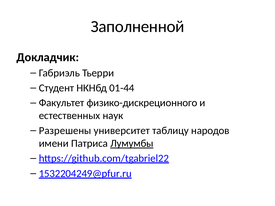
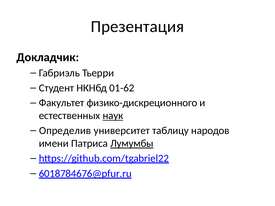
Заполненной: Заполненной -> Презентация
01-44: 01-44 -> 01-62
наук underline: none -> present
Разрешены: Разрешены -> Определив
1532204249@pfur.ru: 1532204249@pfur.ru -> 6018784676@pfur.ru
